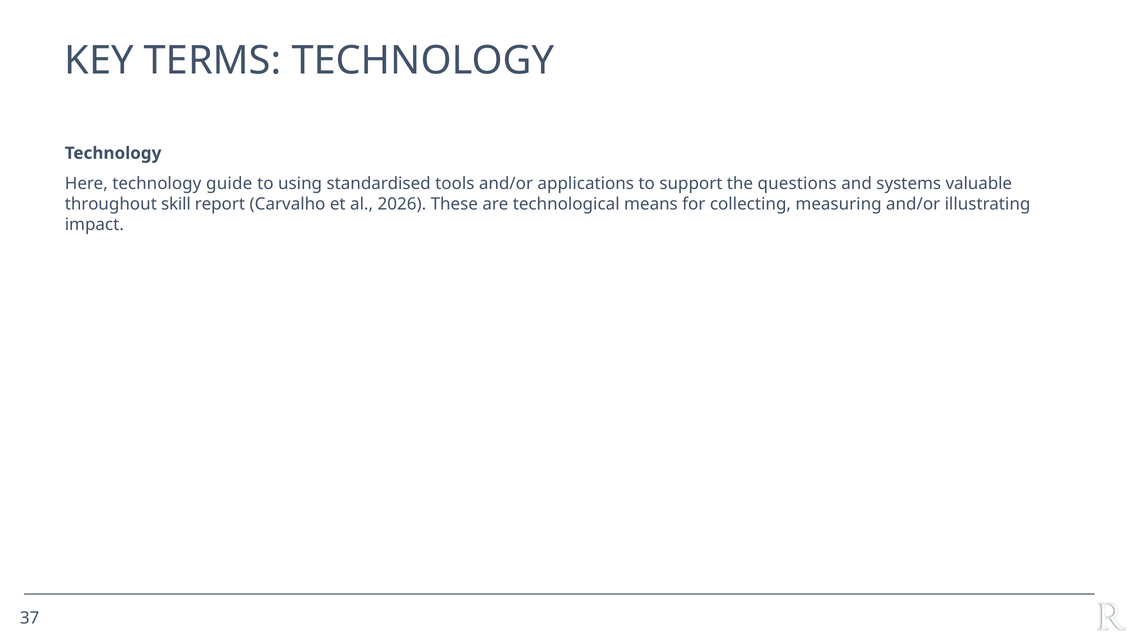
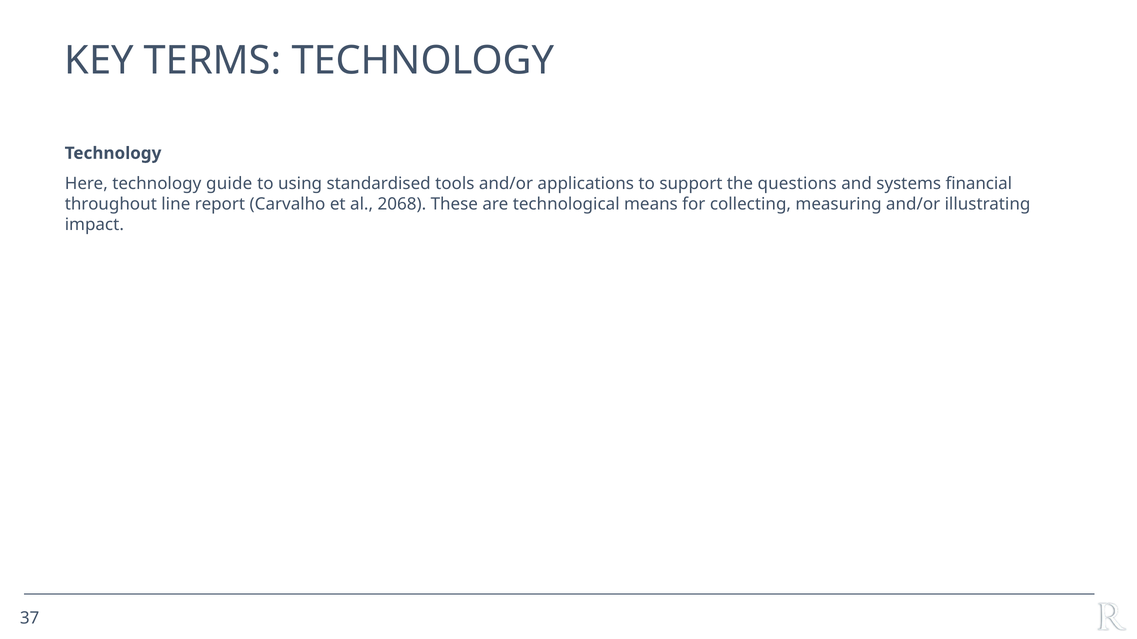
valuable: valuable -> financial
skill: skill -> line
2026: 2026 -> 2068
